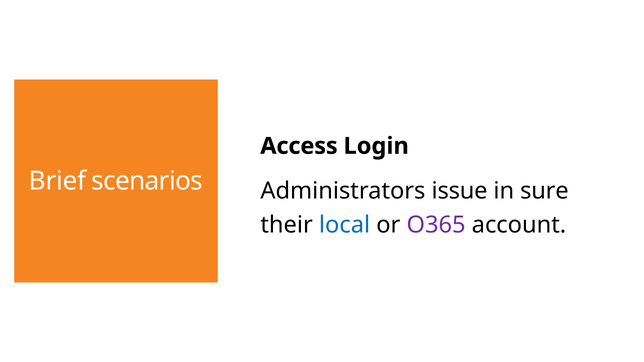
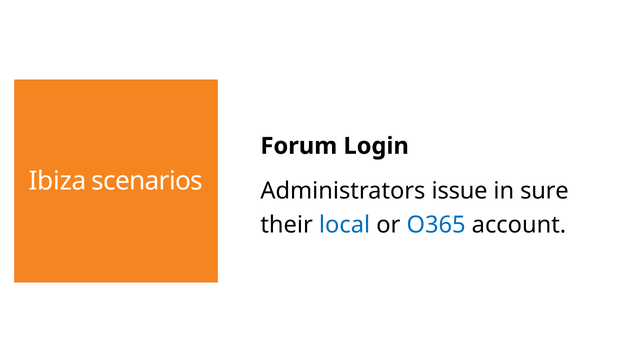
Access: Access -> Forum
Brief: Brief -> Ibiza
O365 colour: purple -> blue
